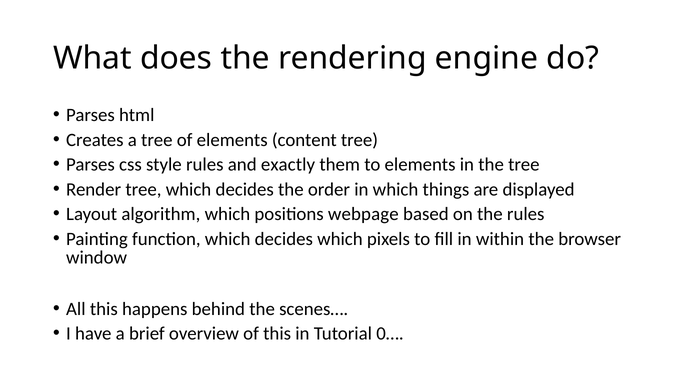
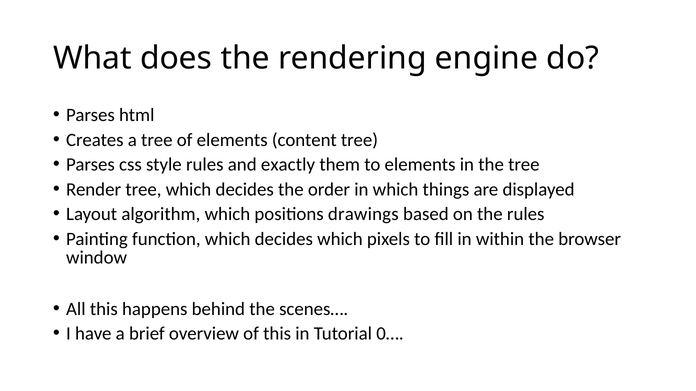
webpage: webpage -> drawings
